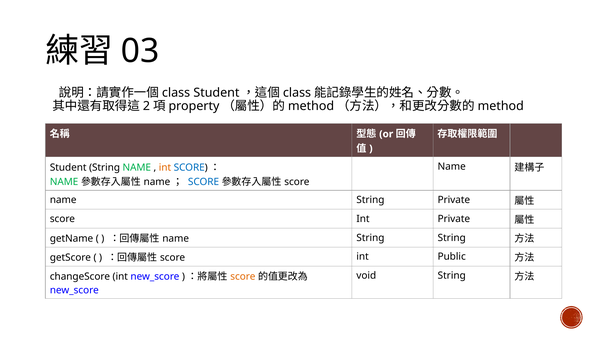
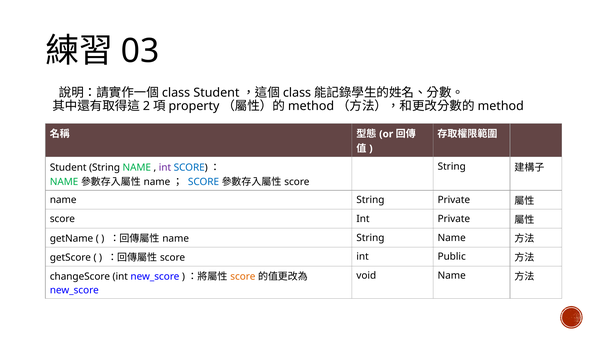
Name at (452, 166): Name -> String
int at (165, 167) colour: orange -> purple
name String String: String -> Name
void String: String -> Name
